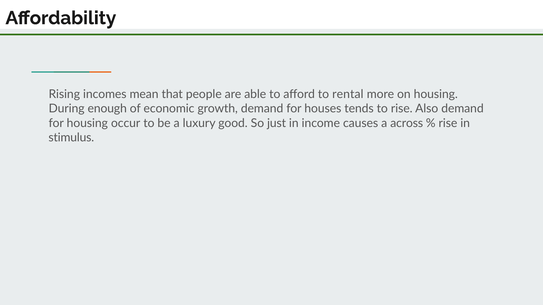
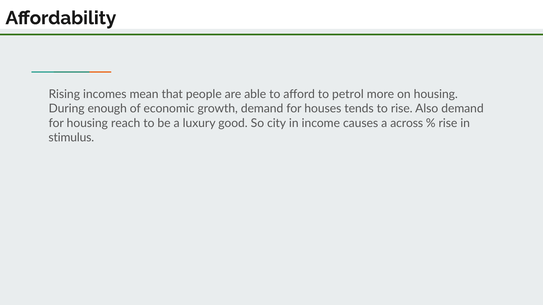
rental: rental -> petrol
occur: occur -> reach
just: just -> city
